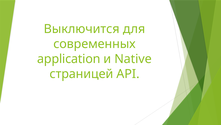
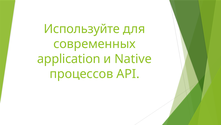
Выключится: Выключится -> Используйте
страницей: страницей -> процессов
